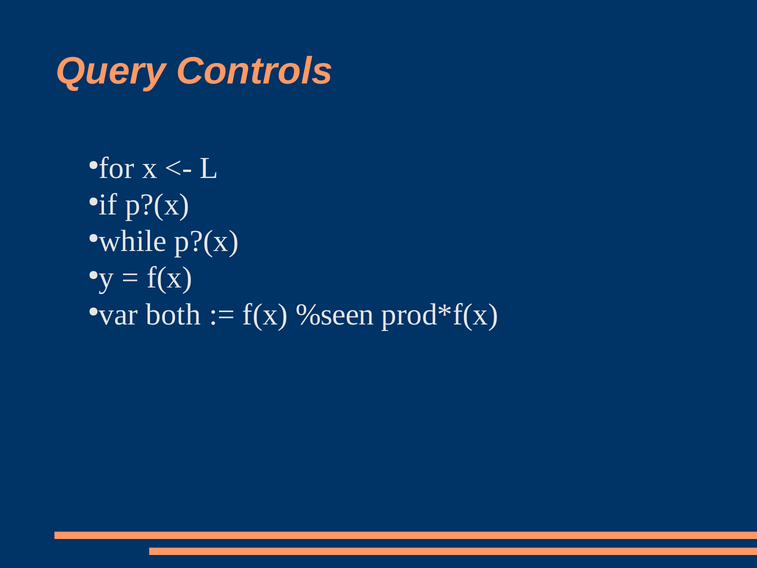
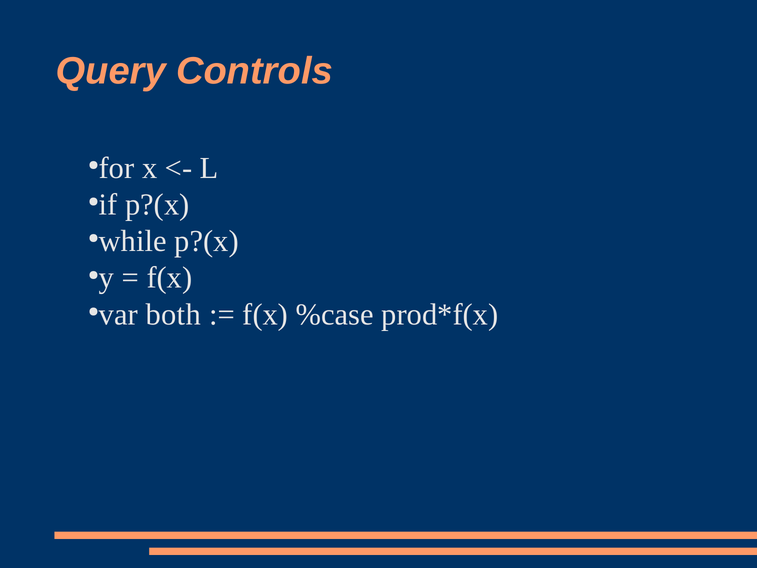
%seen: %seen -> %case
